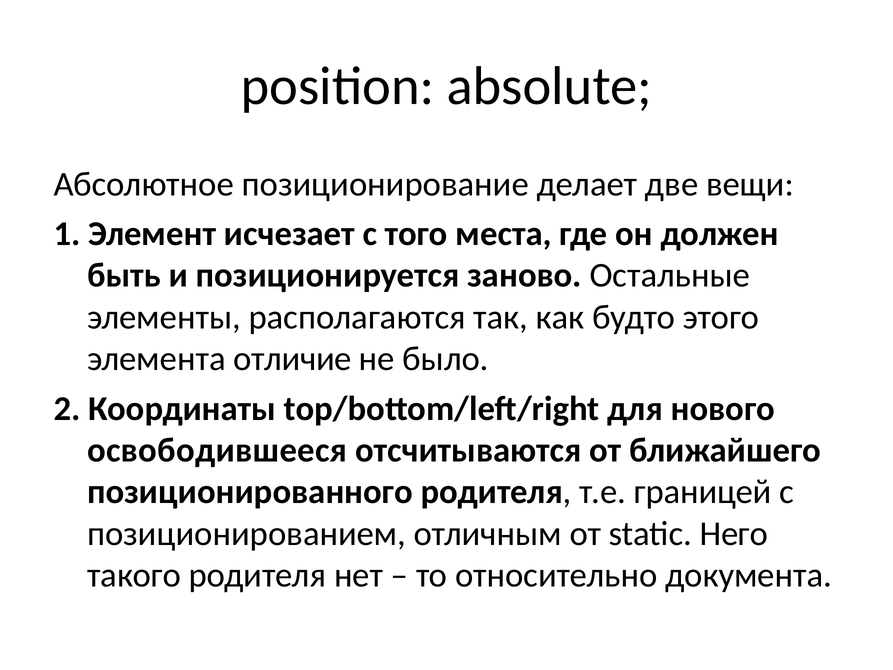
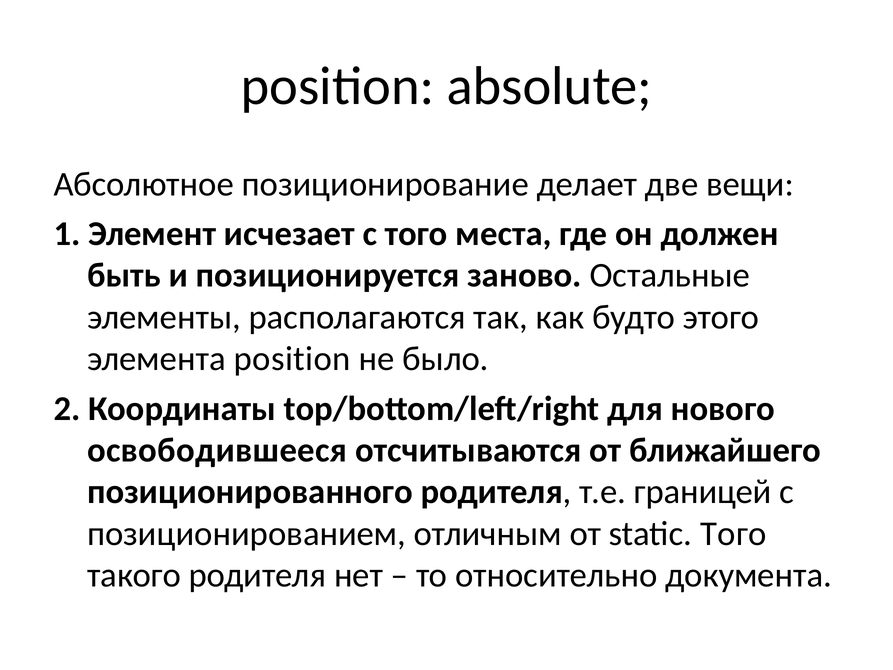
элемента отличие: отличие -> position
static Него: Него -> Того
